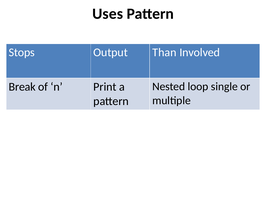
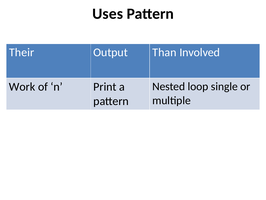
Stops: Stops -> Their
Break: Break -> Work
